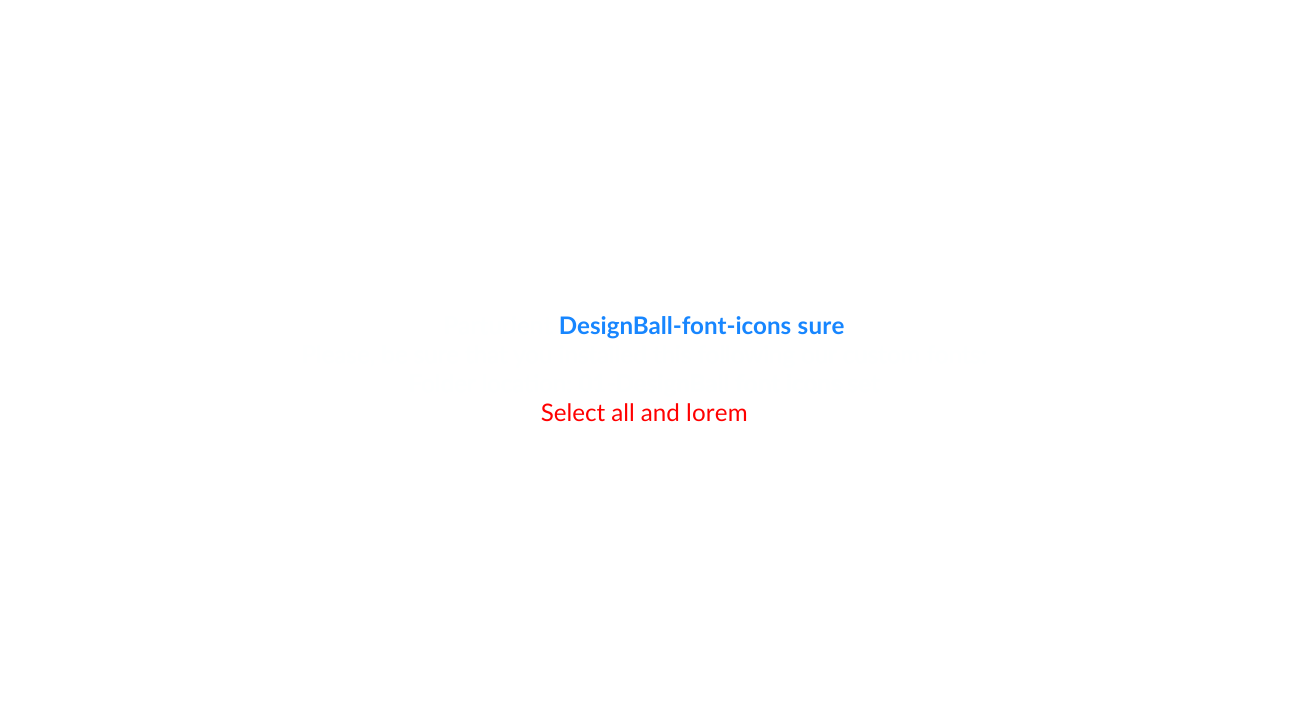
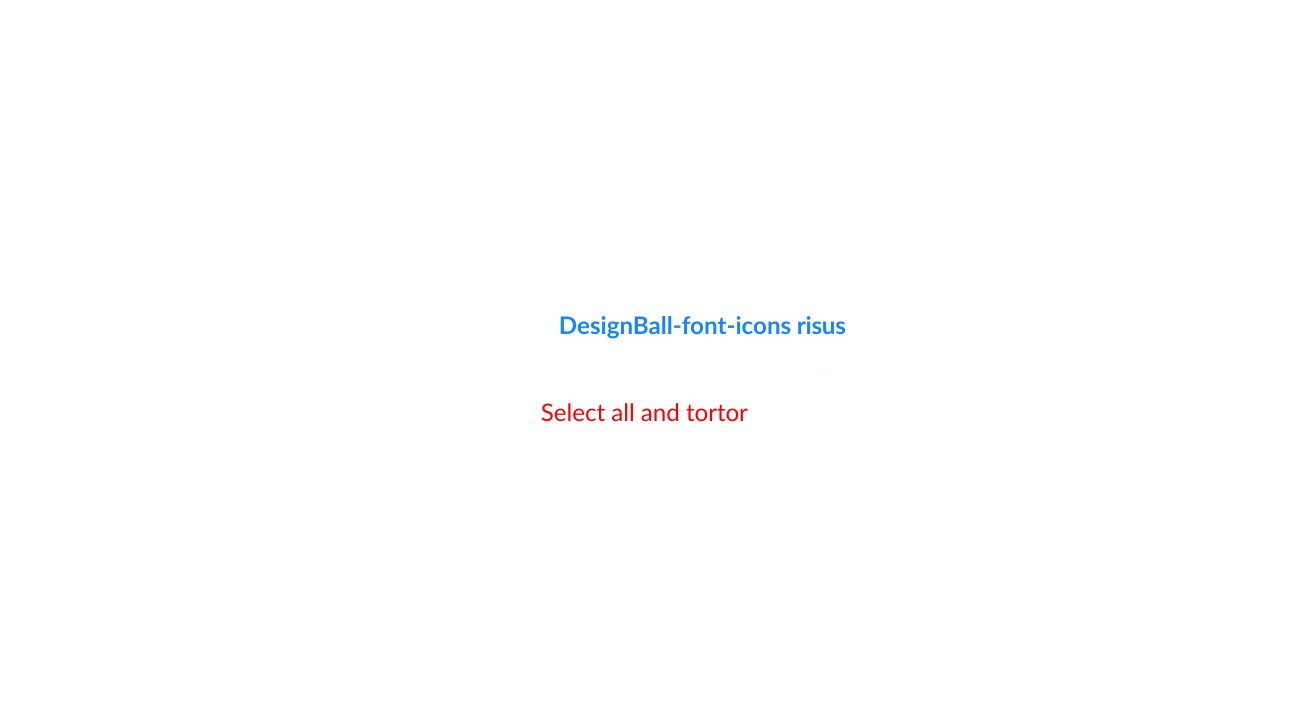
DesignBall-font-icons sure: sure -> risus
lorem: lorem -> tortor
